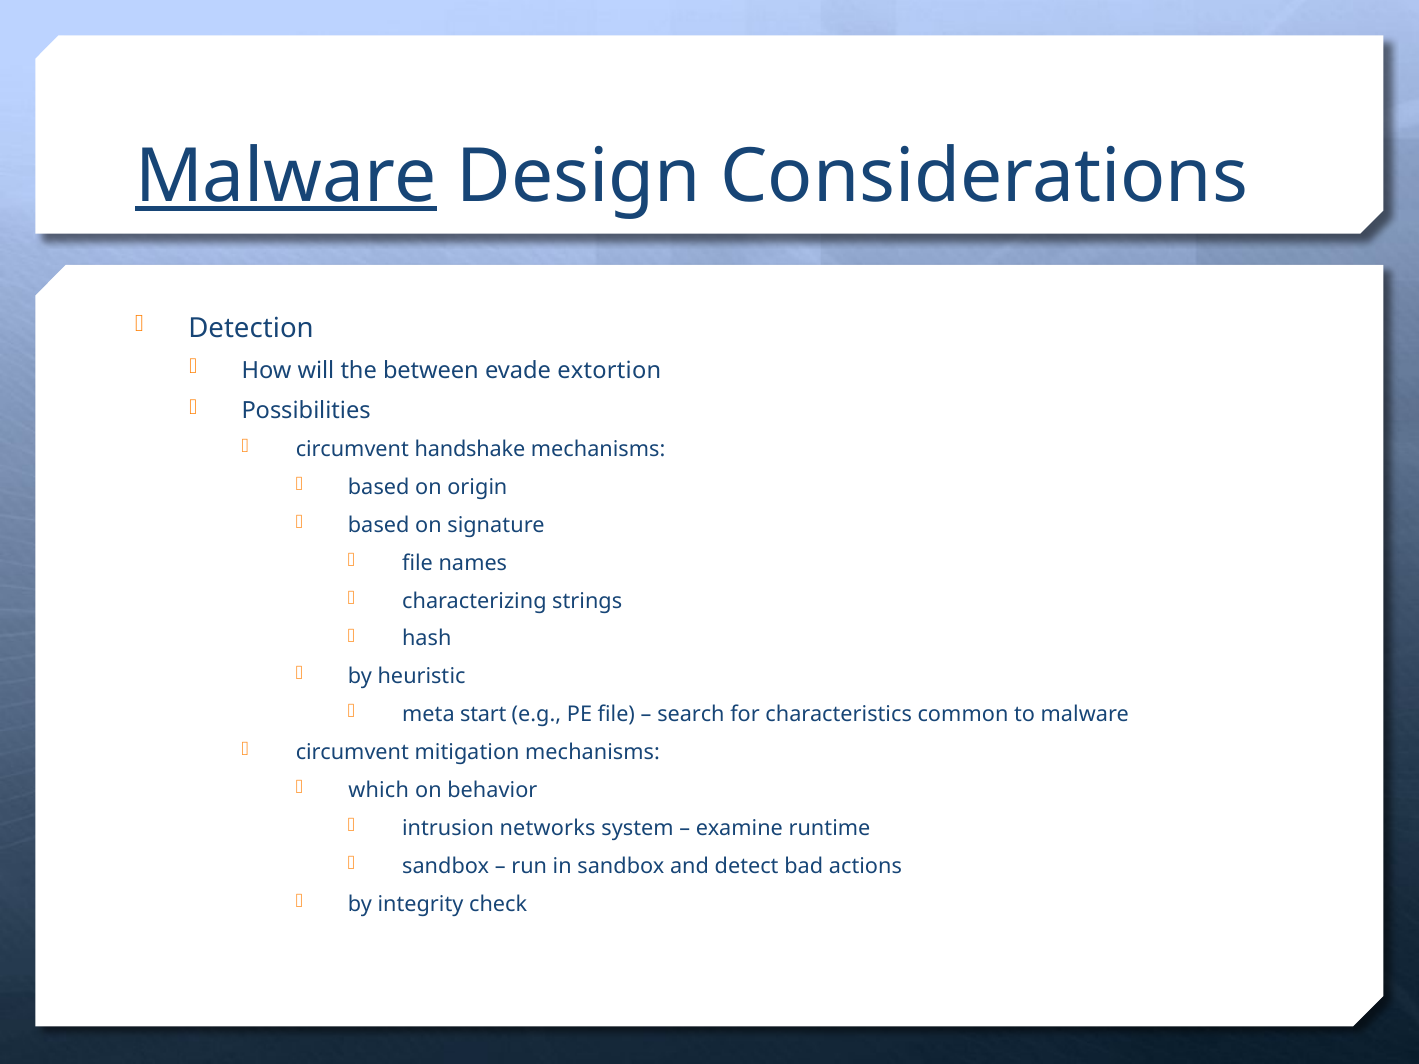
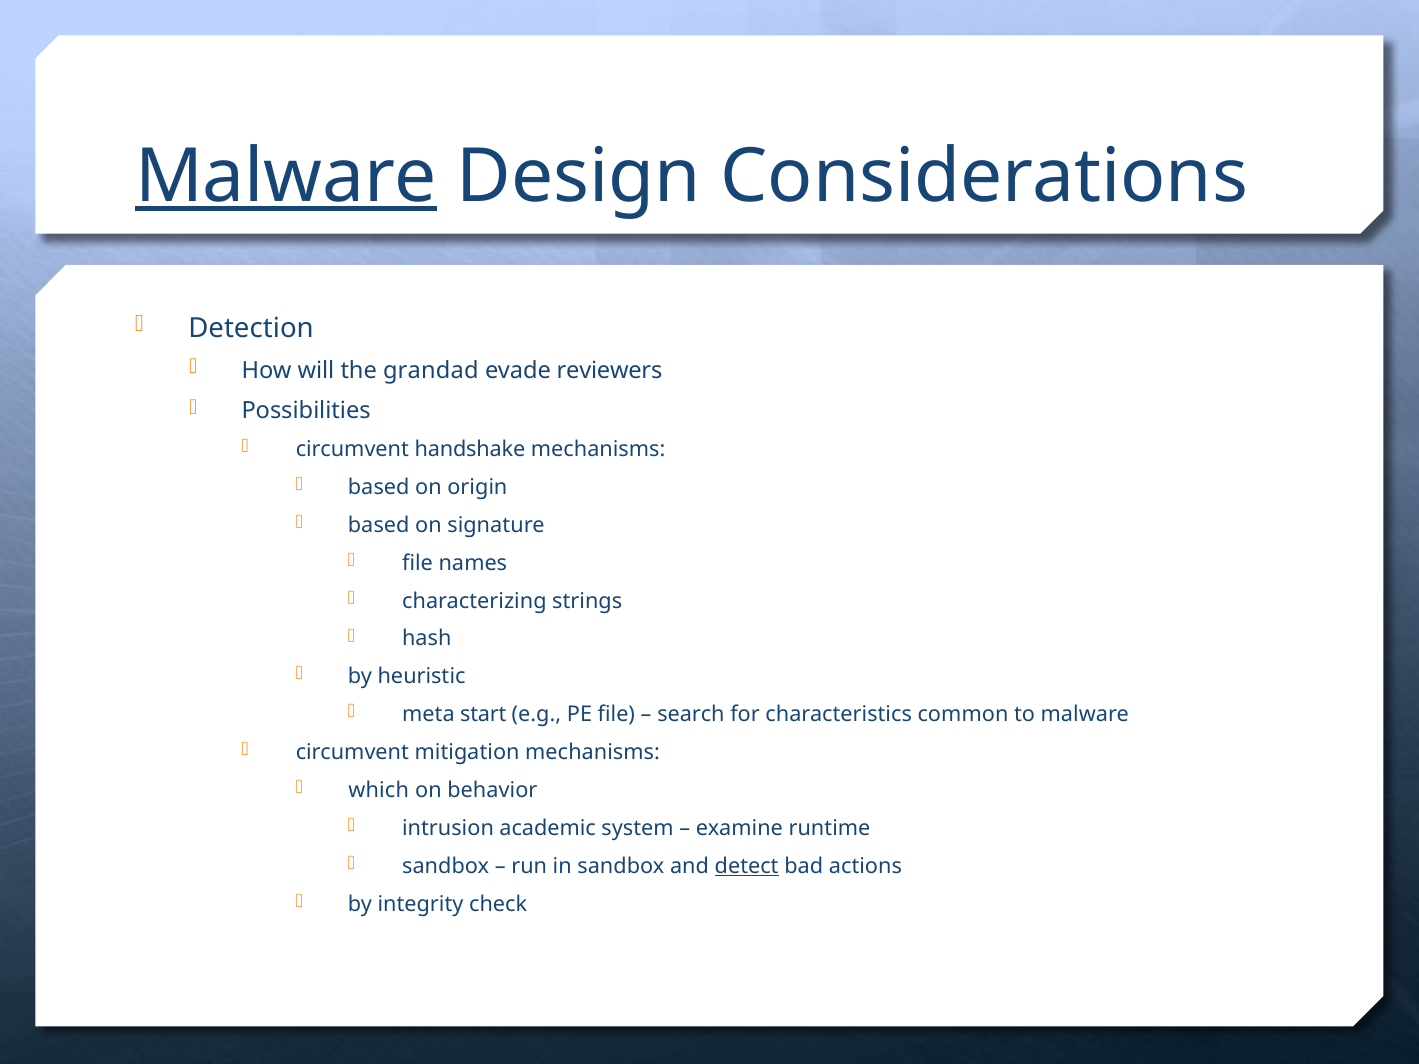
between: between -> grandad
extortion: extortion -> reviewers
networks: networks -> academic
detect underline: none -> present
